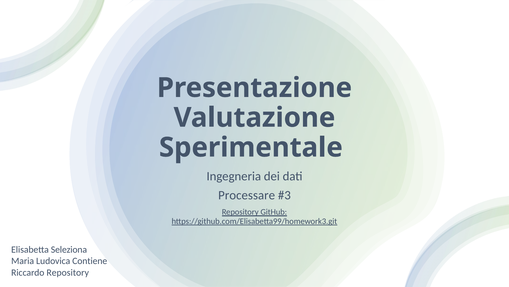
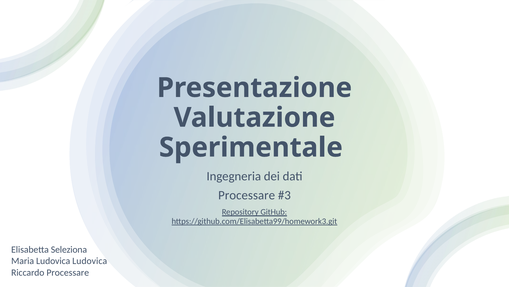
Ludovica Contiene: Contiene -> Ludovica
Riccardo Repository: Repository -> Processare
